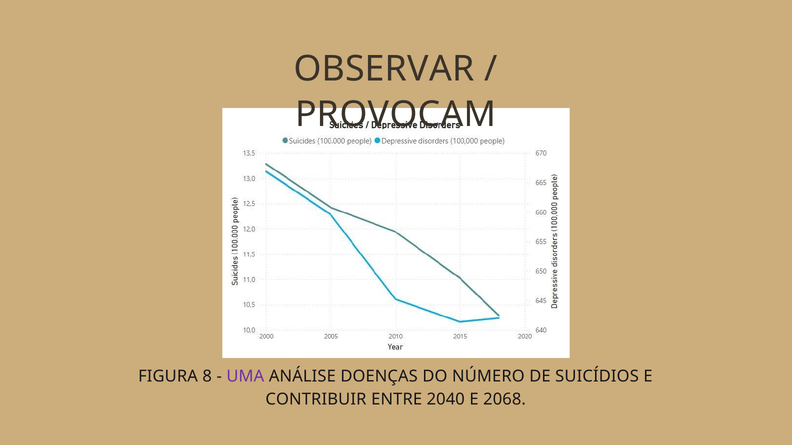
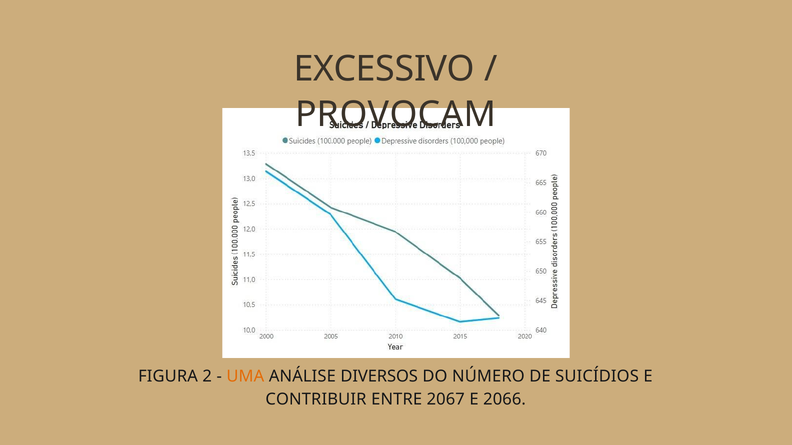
OBSERVAR: OBSERVAR -> EXCESSIVO
8: 8 -> 2
UMA colour: purple -> orange
DOENÇAS: DOENÇAS -> DIVERSOS
2040: 2040 -> 2067
2068: 2068 -> 2066
